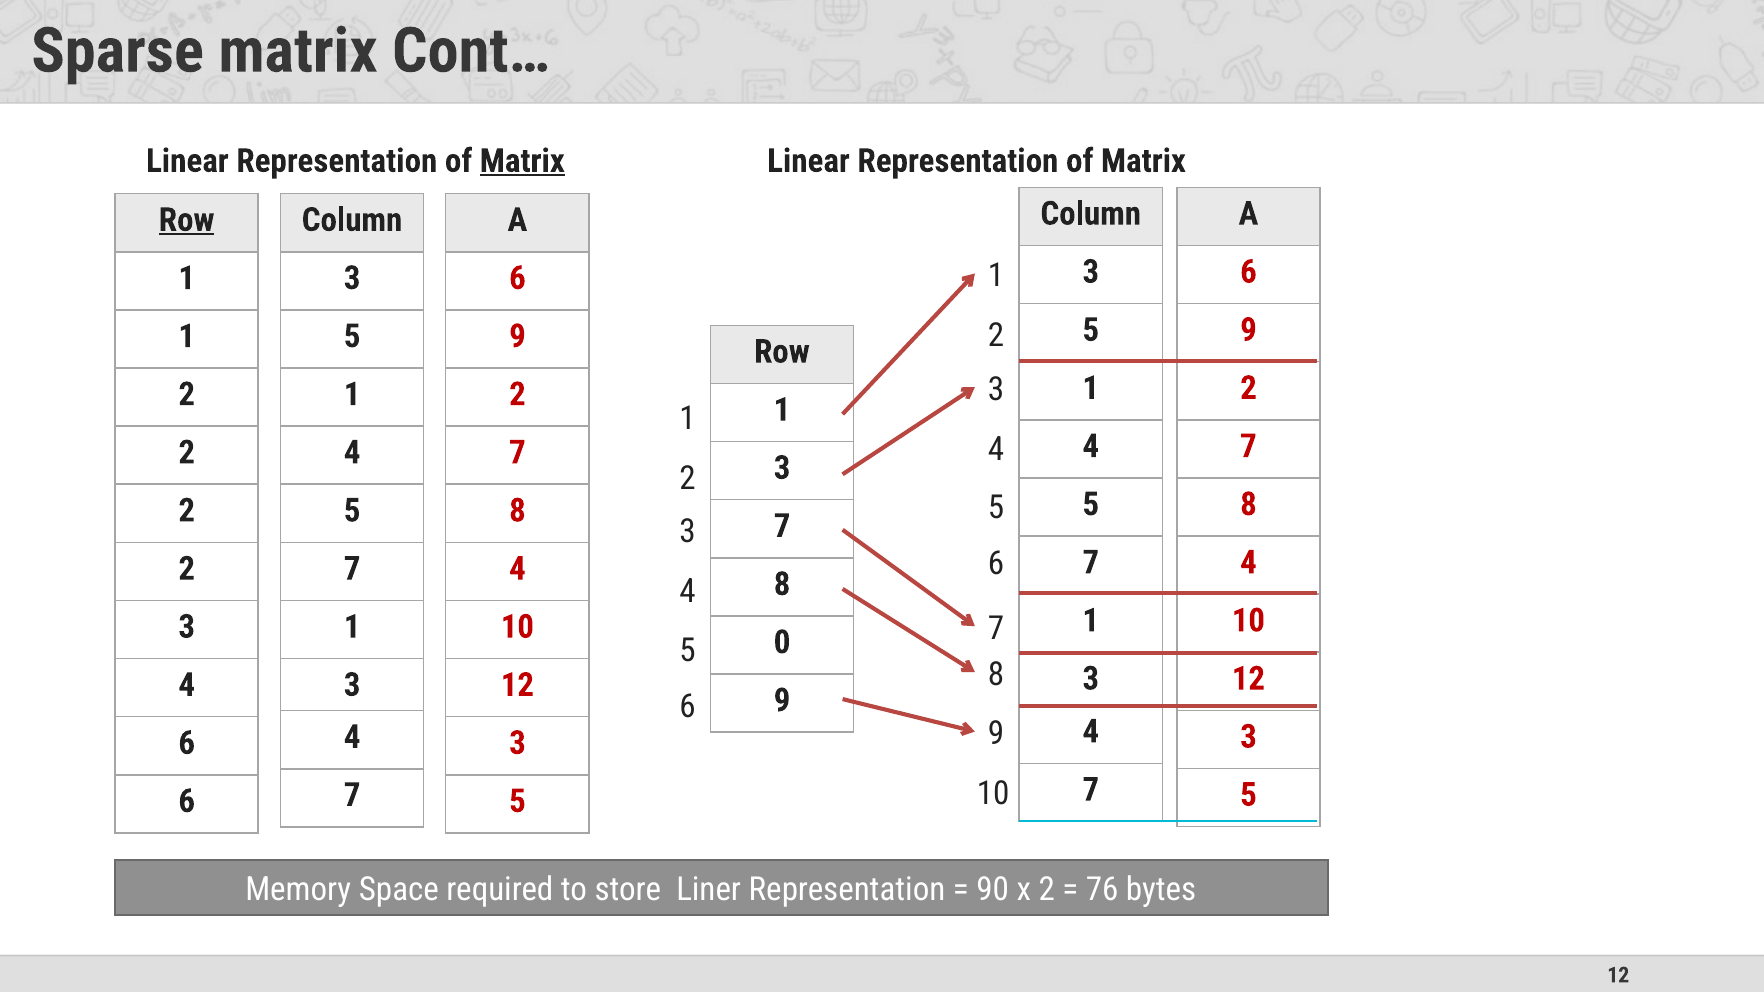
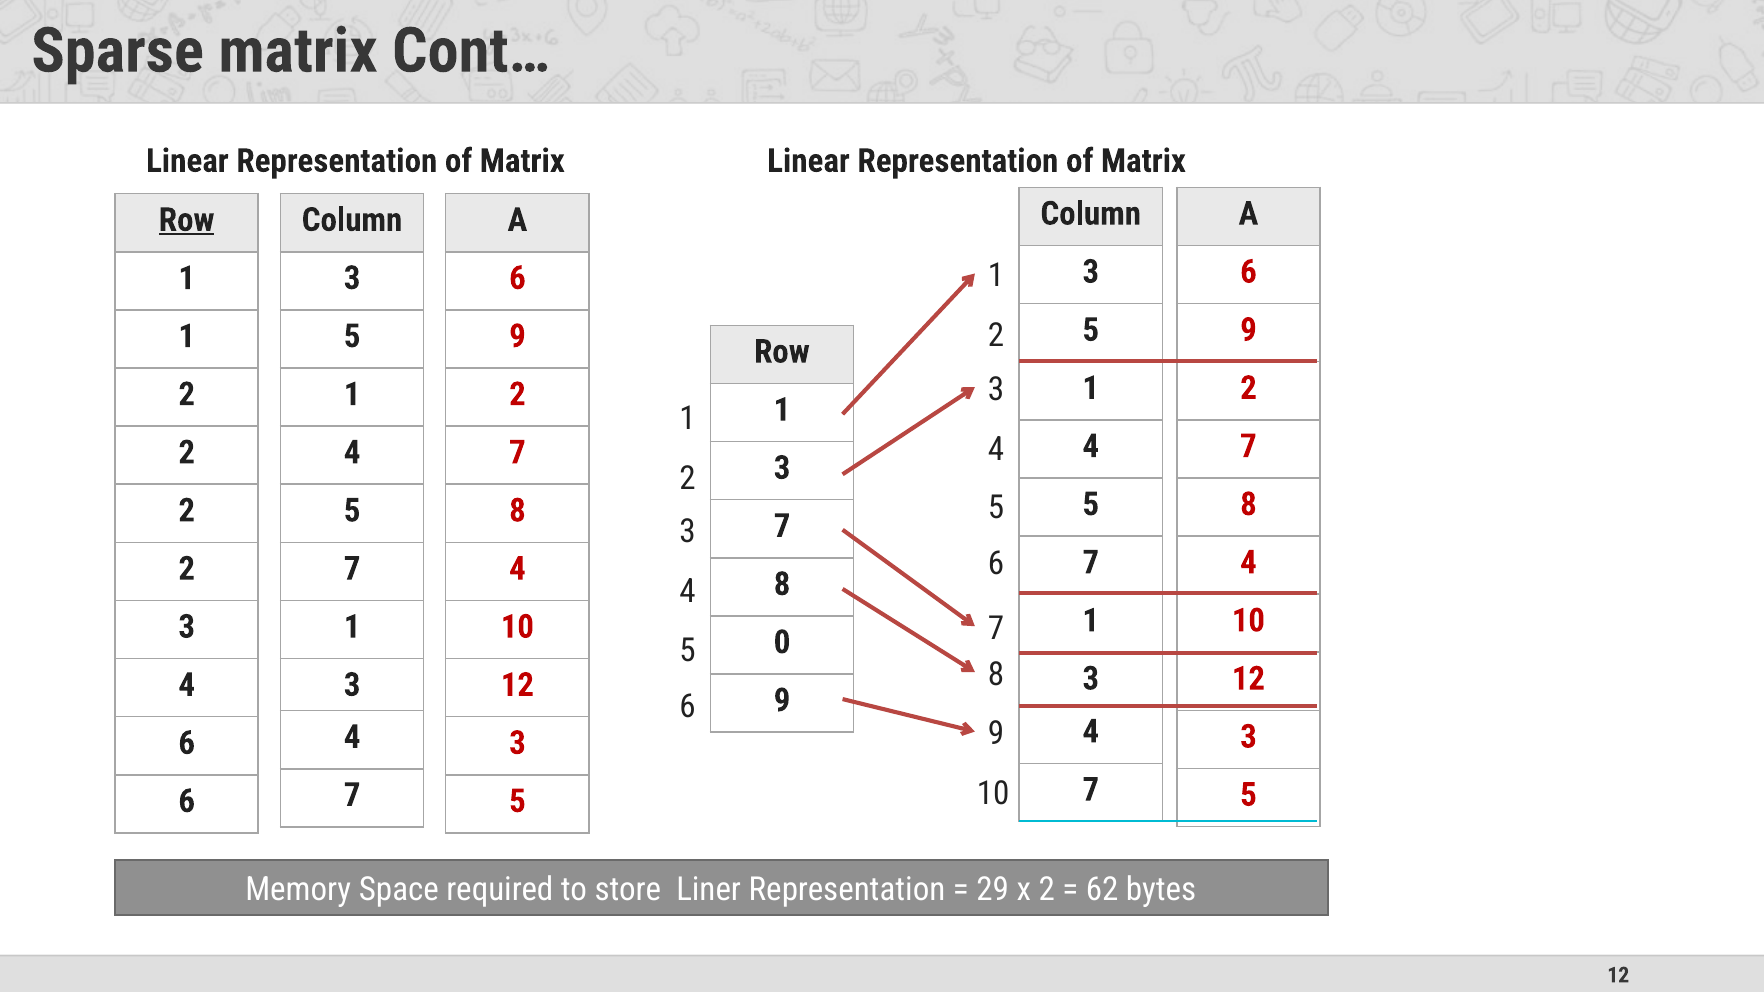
Matrix at (522, 161) underline: present -> none
90: 90 -> 29
76: 76 -> 62
